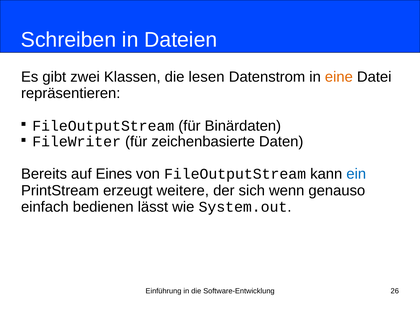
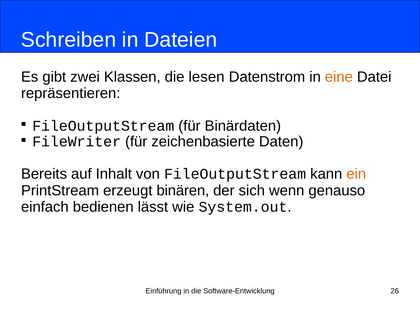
Eines: Eines -> Inhalt
ein colour: blue -> orange
weitere: weitere -> binären
